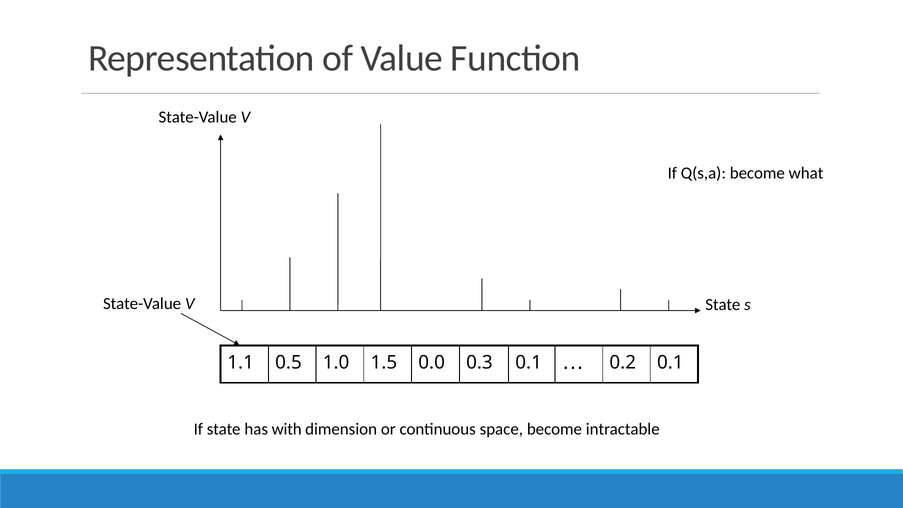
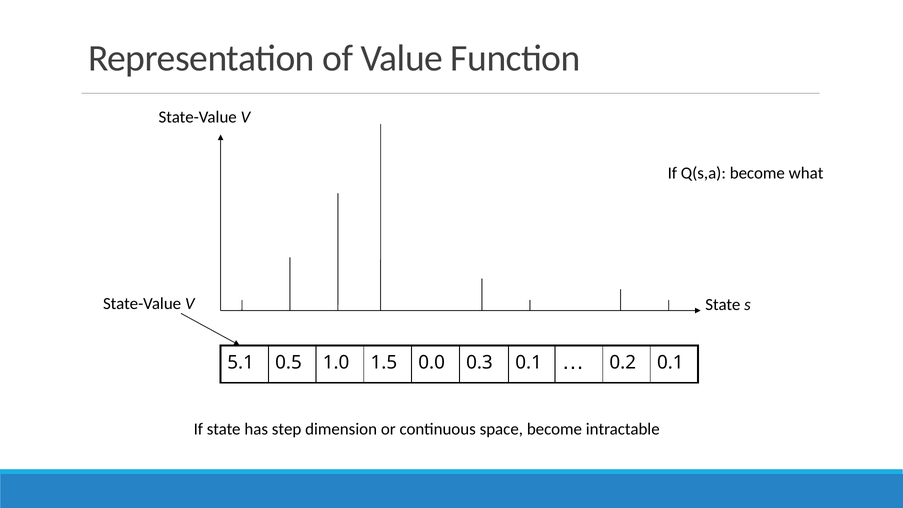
1.1: 1.1 -> 5.1
with: with -> step
